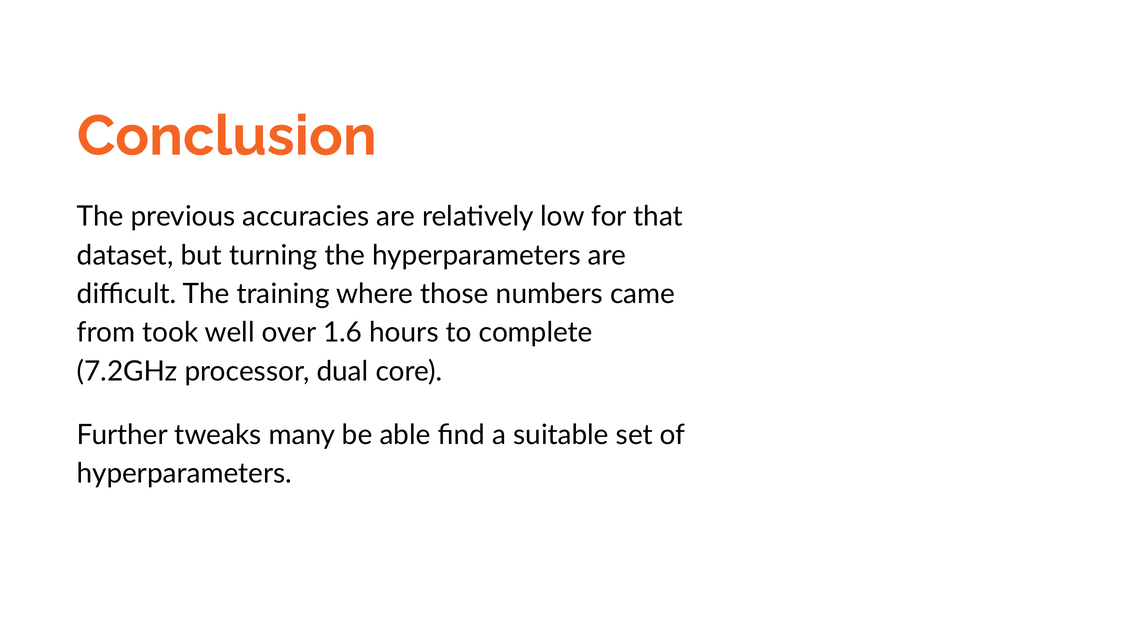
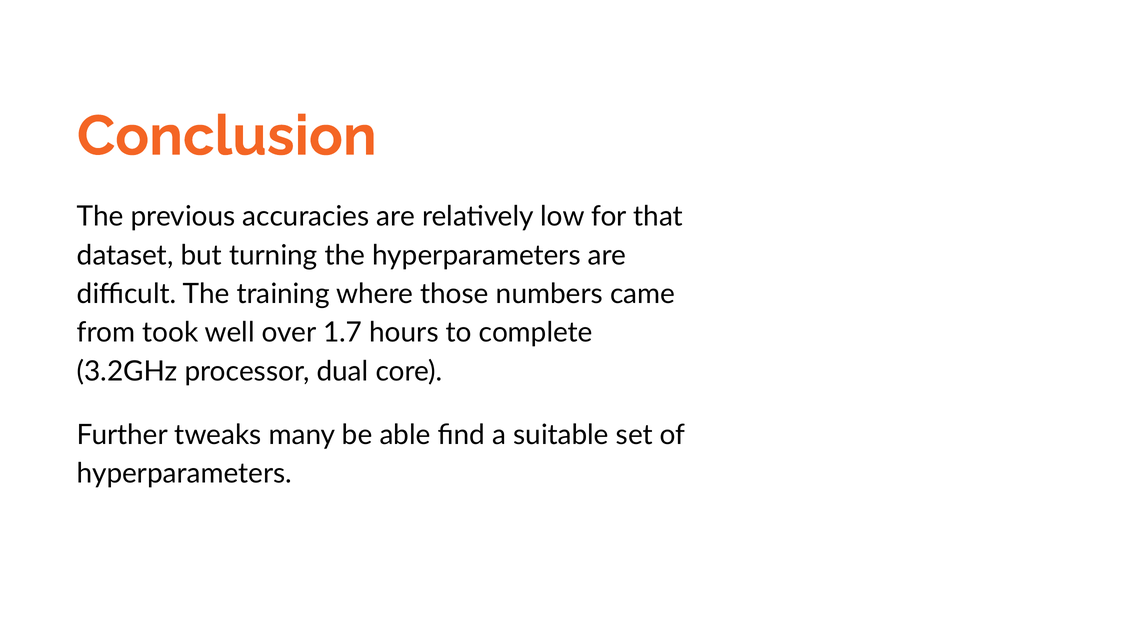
1.6: 1.6 -> 1.7
7.2GHz: 7.2GHz -> 3.2GHz
